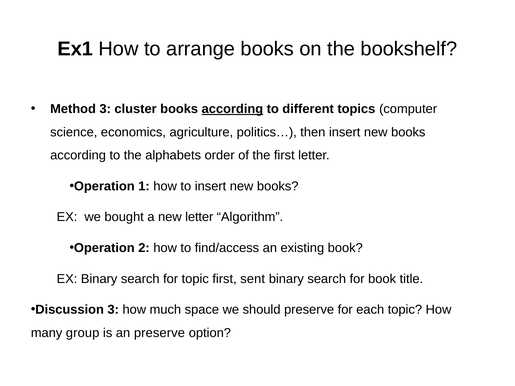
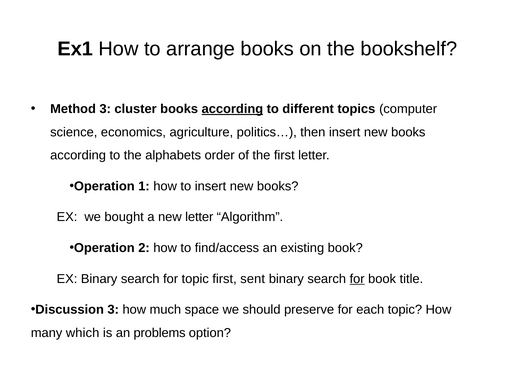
for at (357, 279) underline: none -> present
group: group -> which
an preserve: preserve -> problems
